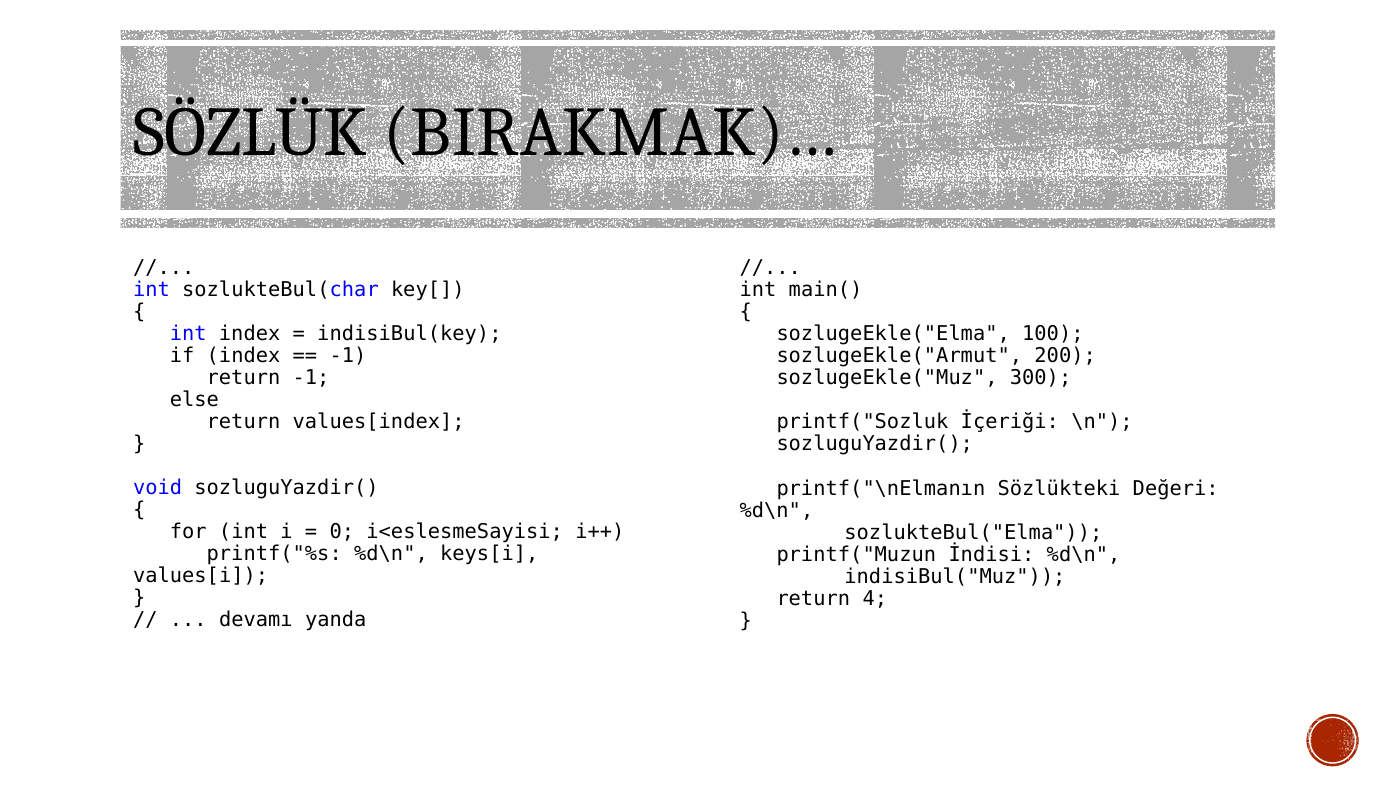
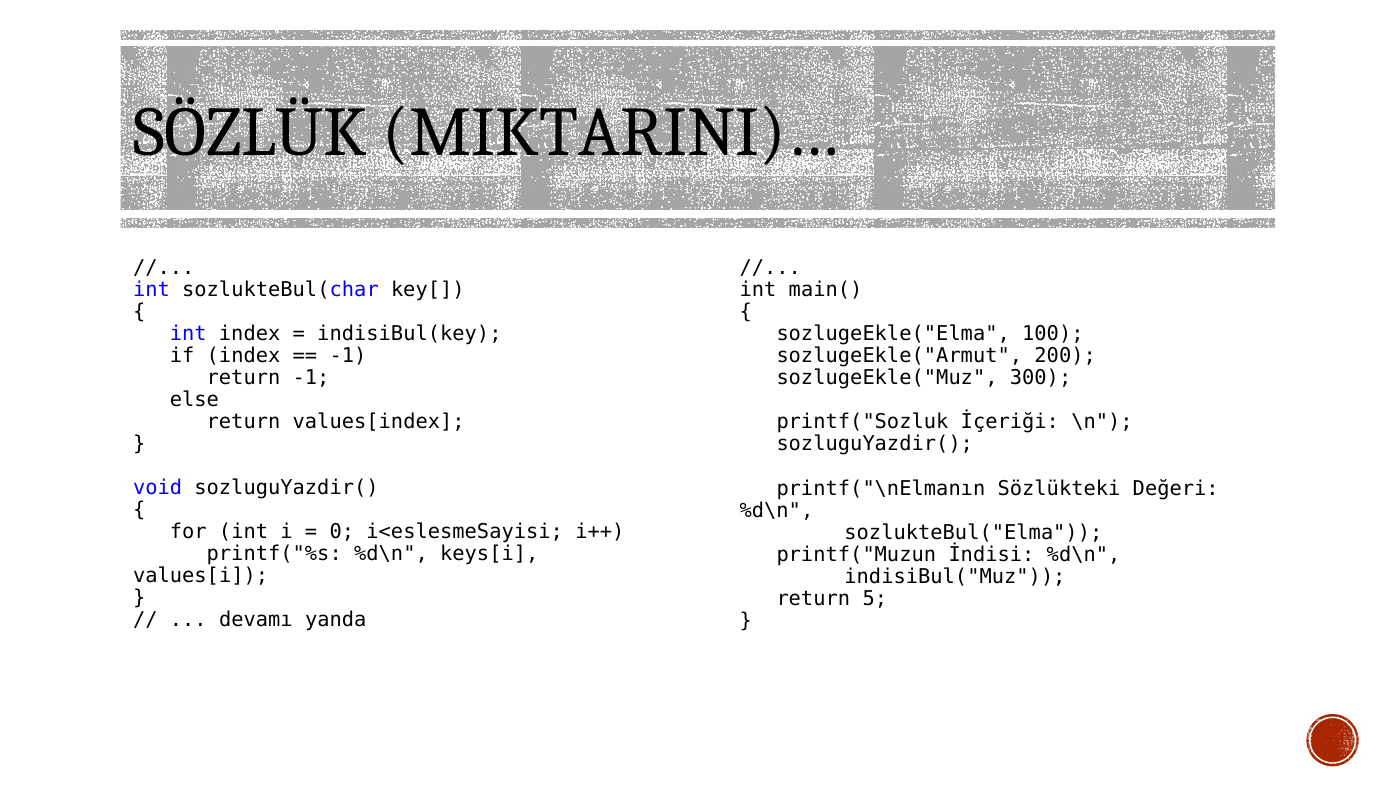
BIRAKMAK)…: BIRAKMAK)… -> MIKTARINI)…
4: 4 -> 5
